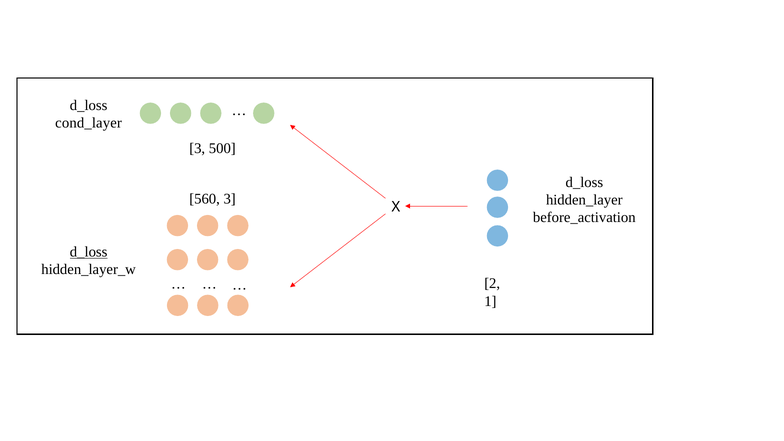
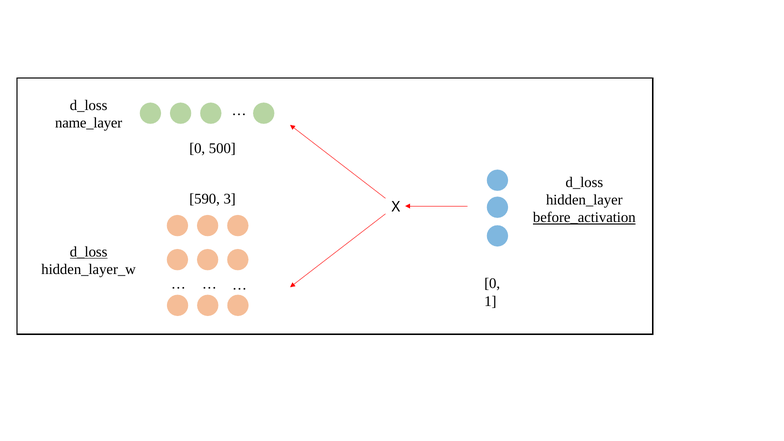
cond_layer: cond_layer -> name_layer
3 at (197, 148): 3 -> 0
560: 560 -> 590
before_activation underline: none -> present
2 at (492, 284): 2 -> 0
